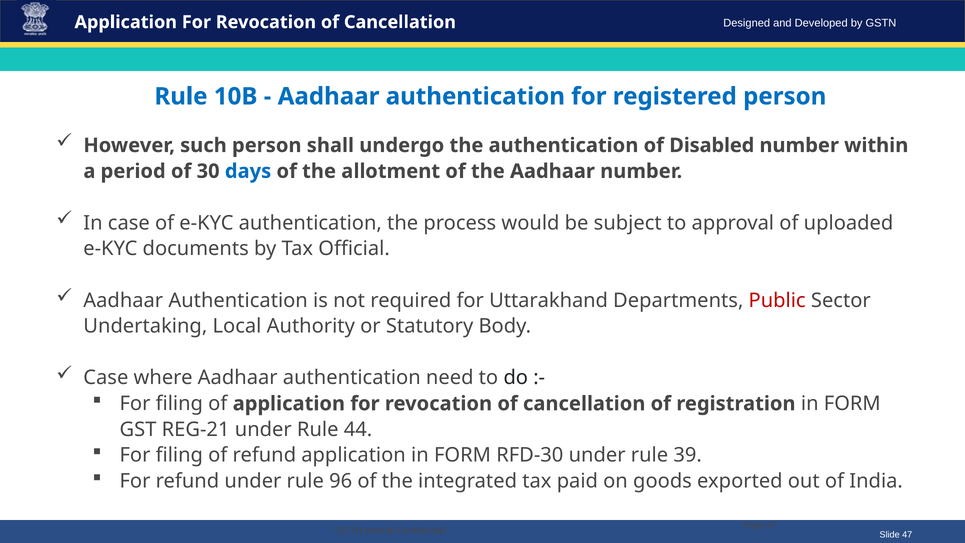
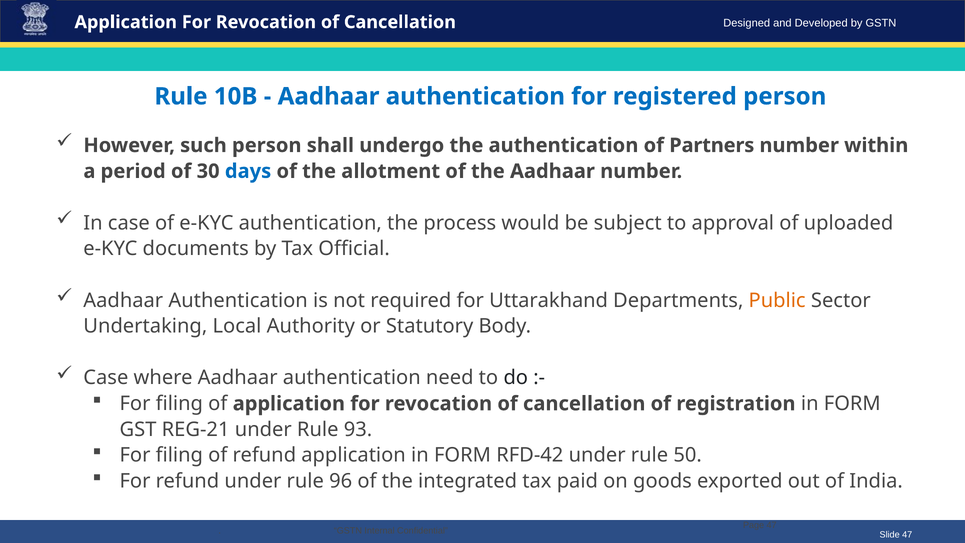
Disabled: Disabled -> Partners
Public colour: red -> orange
44: 44 -> 93
RFD-30: RFD-30 -> RFD-42
39: 39 -> 50
